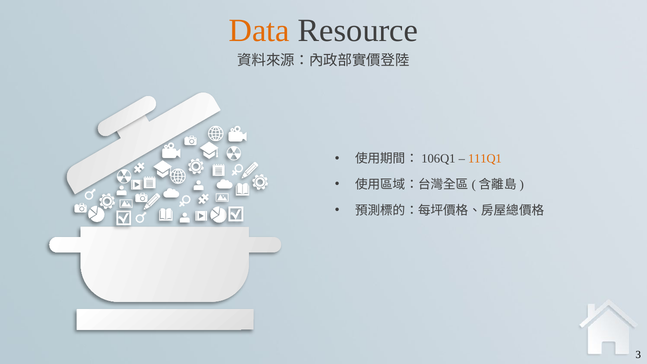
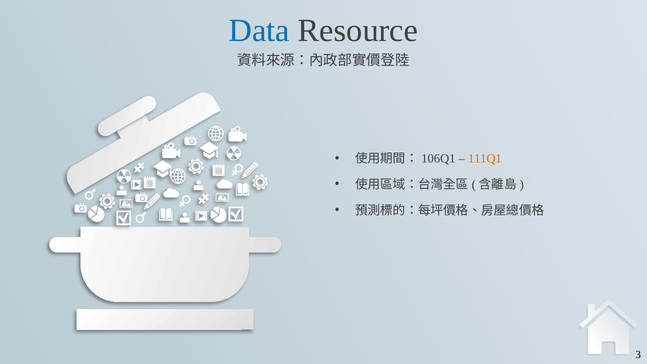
Data colour: orange -> blue
